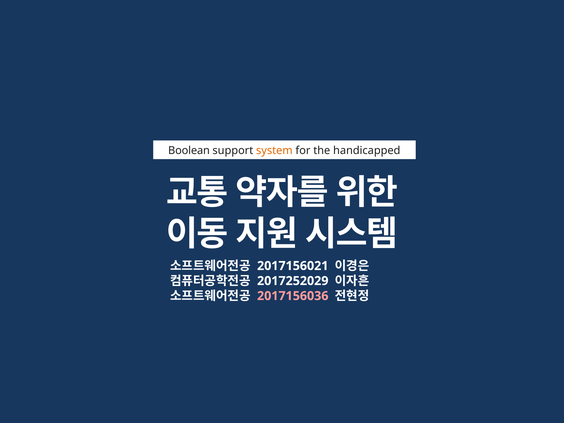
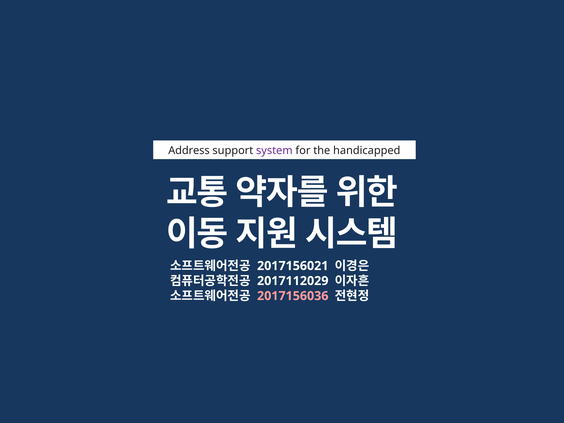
Boolean: Boolean -> Address
system colour: orange -> purple
2017252029: 2017252029 -> 2017112029
